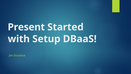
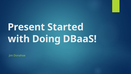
Setup: Setup -> Doing
